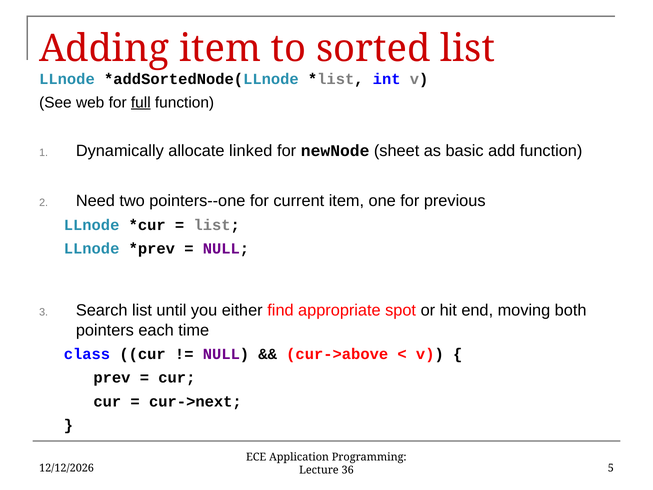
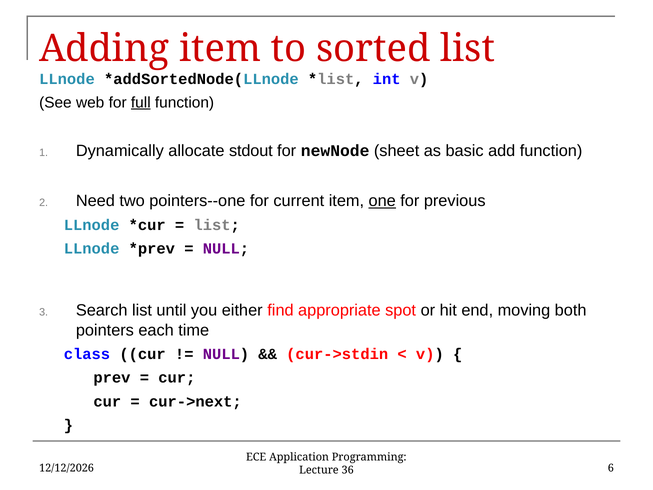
linked: linked -> stdout
one underline: none -> present
cur->above: cur->above -> cur->stdin
5: 5 -> 6
